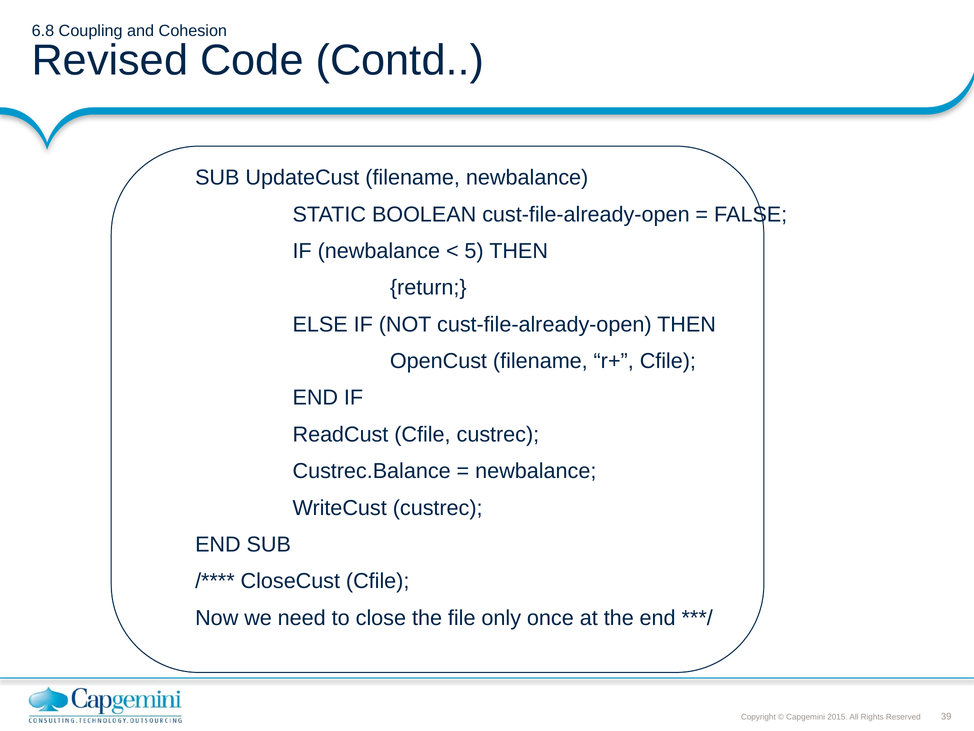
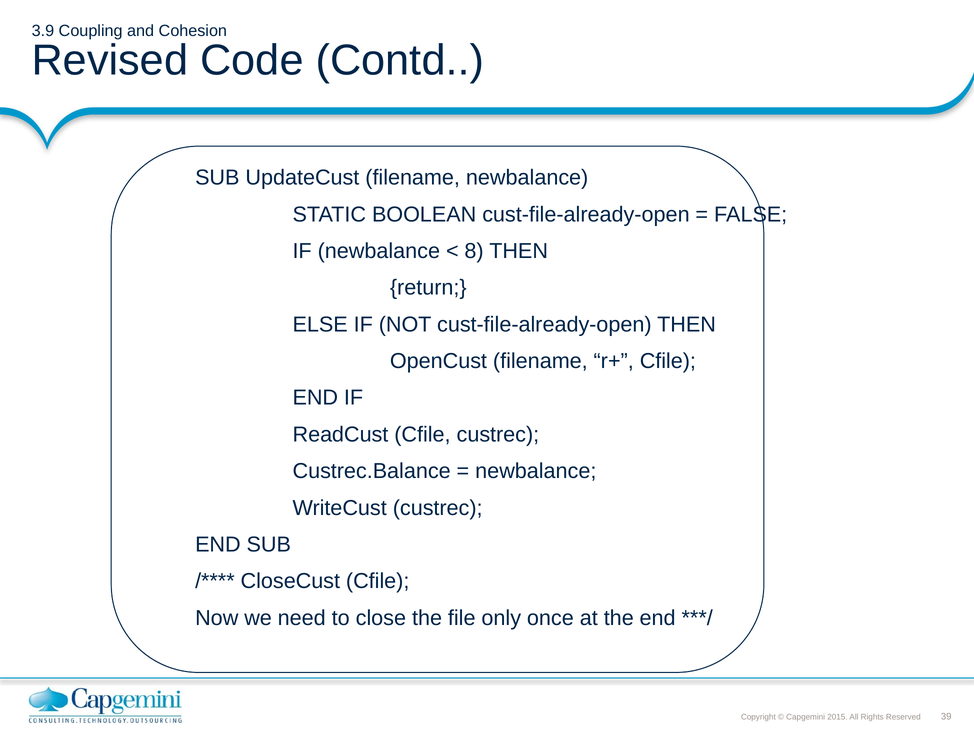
6.8: 6.8 -> 3.9
5: 5 -> 8
